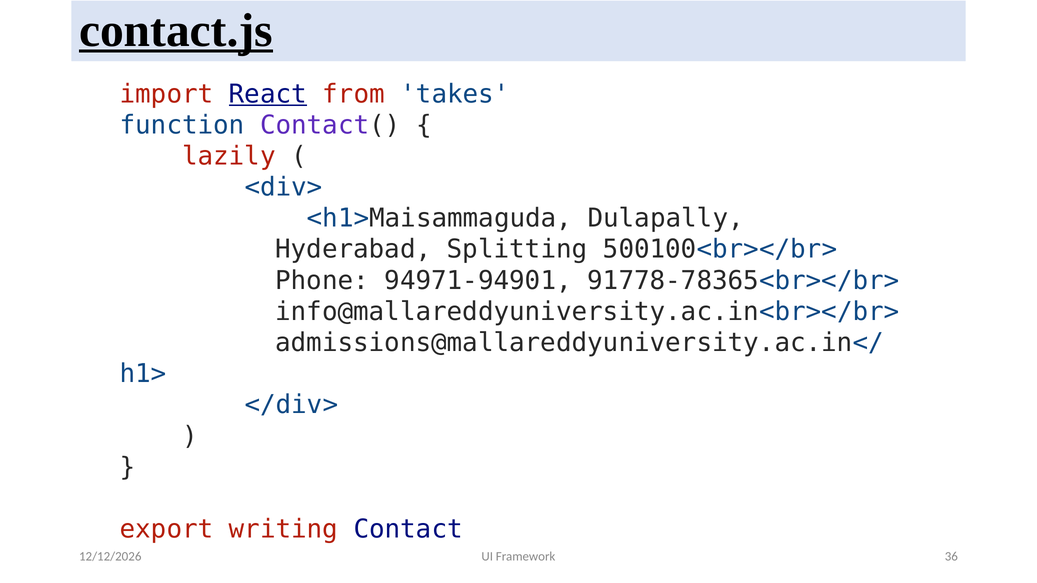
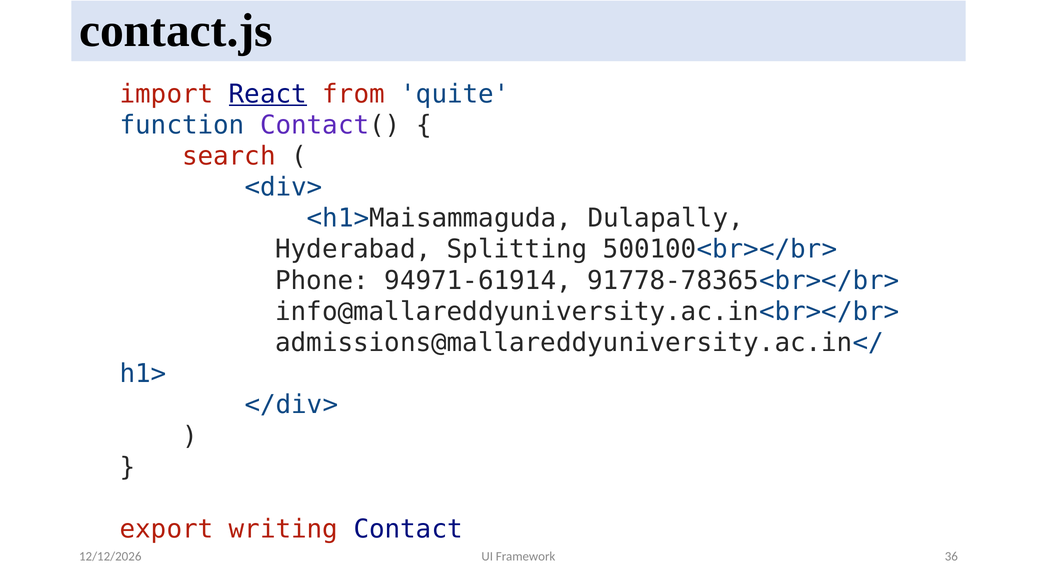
contact.js underline: present -> none
takes: takes -> quite
lazily: lazily -> search
94971-94901: 94971-94901 -> 94971-61914
